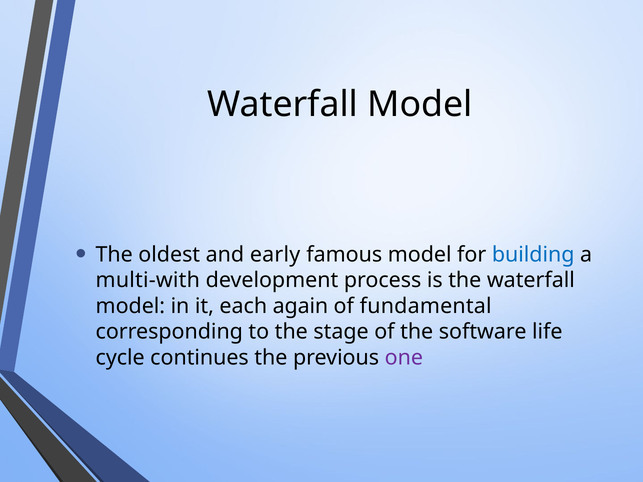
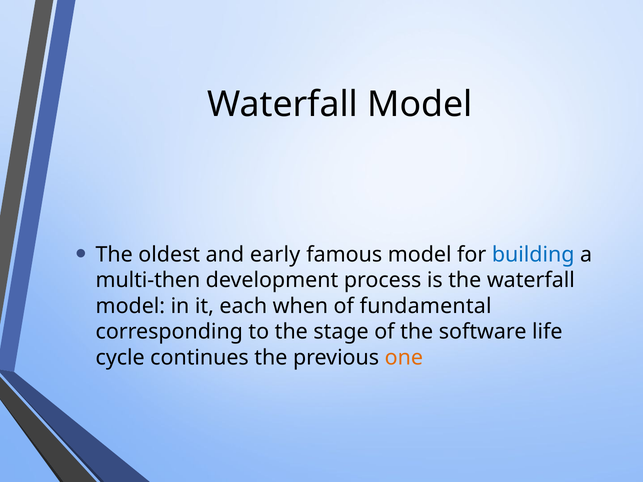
multi-with: multi-with -> multi-then
again: again -> when
one colour: purple -> orange
